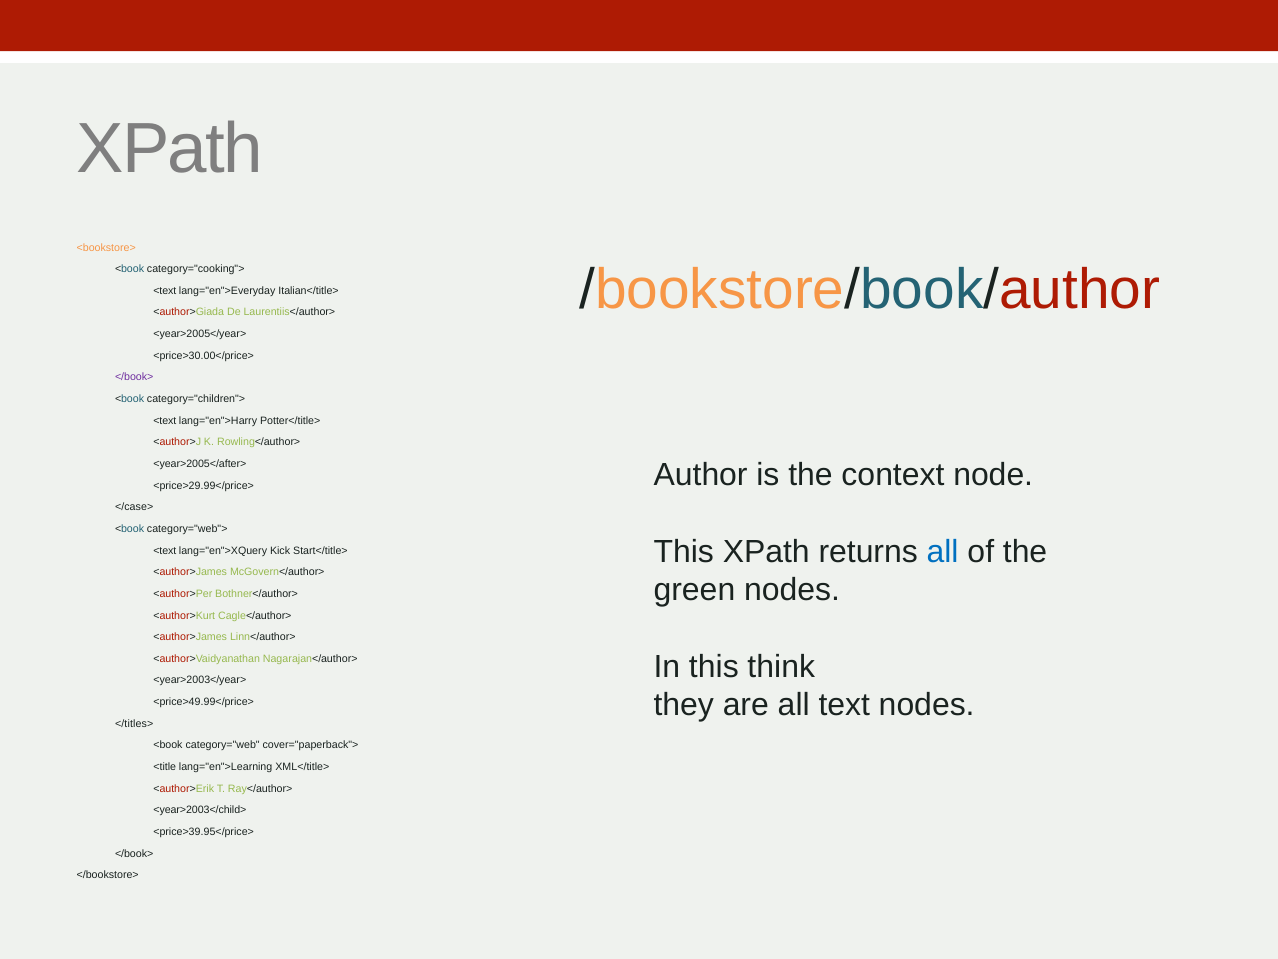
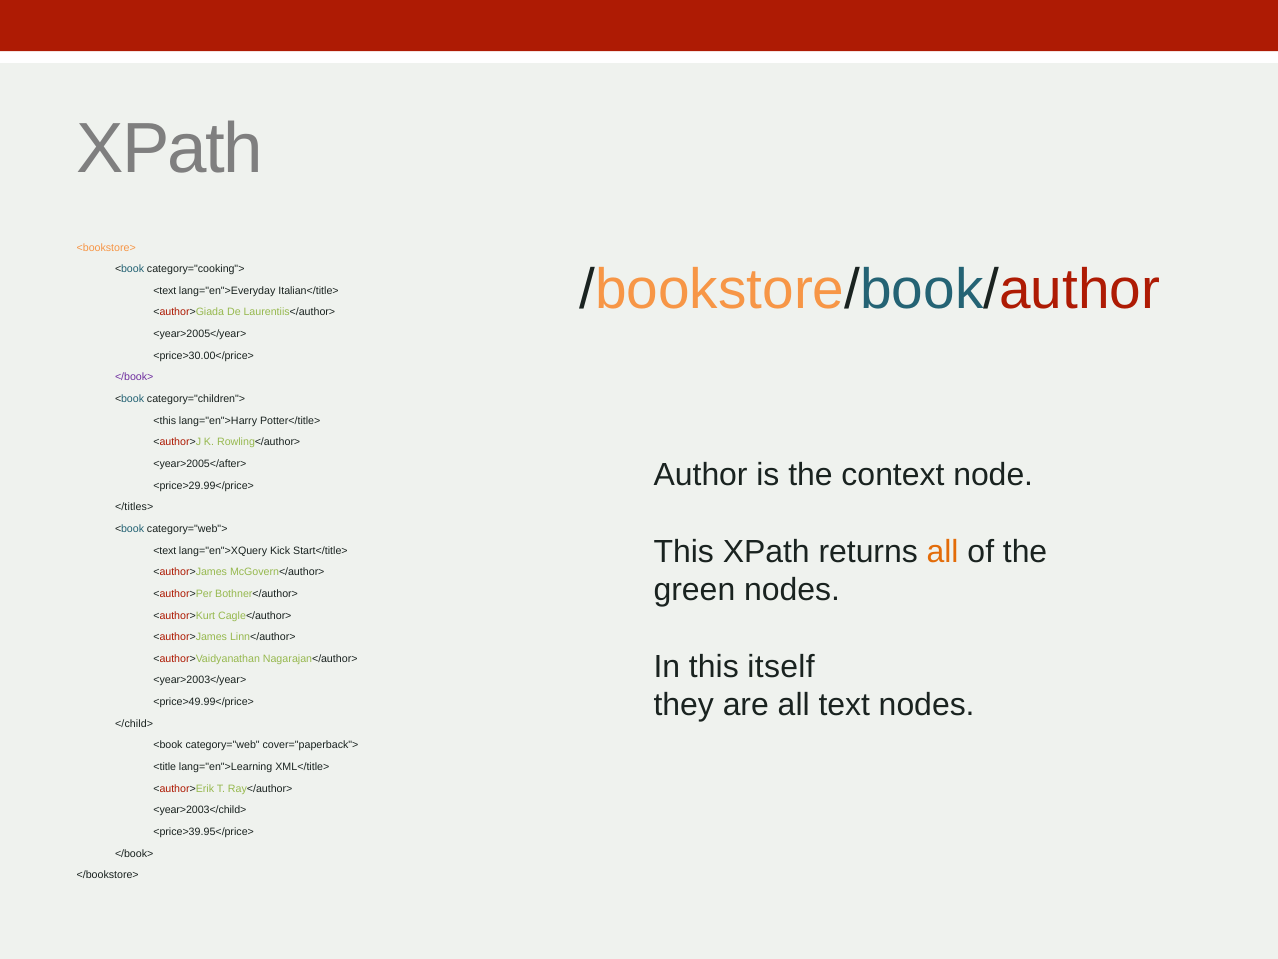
<text at (165, 420): <text -> <this
</case>: </case> -> </titles>
all at (943, 552) colour: blue -> orange
think: think -> itself
</titles>: </titles> -> </child>
